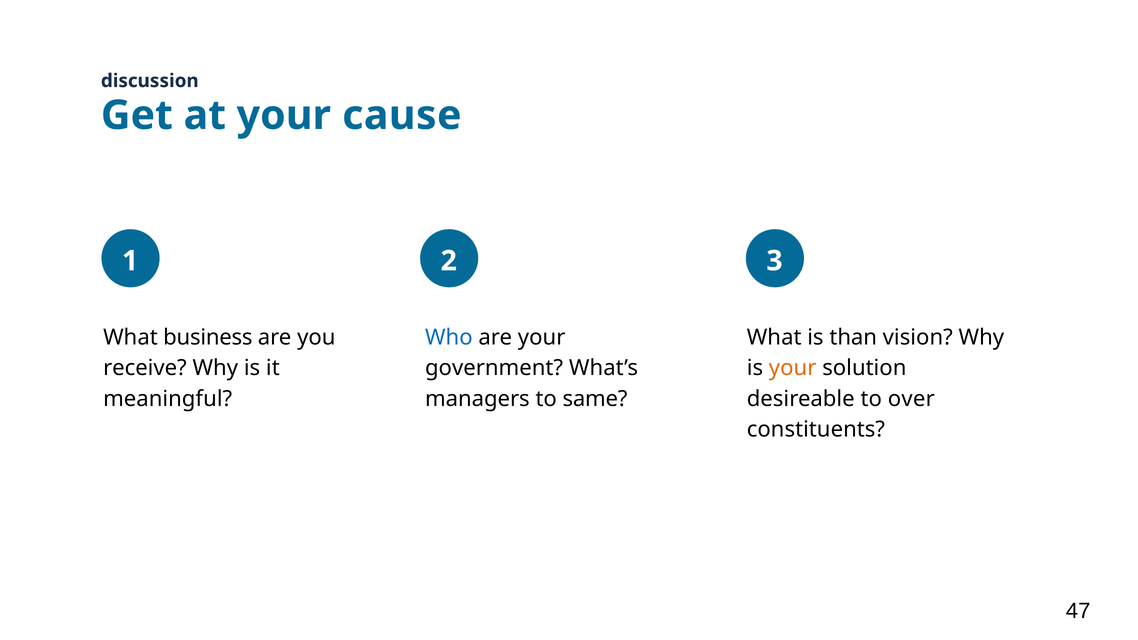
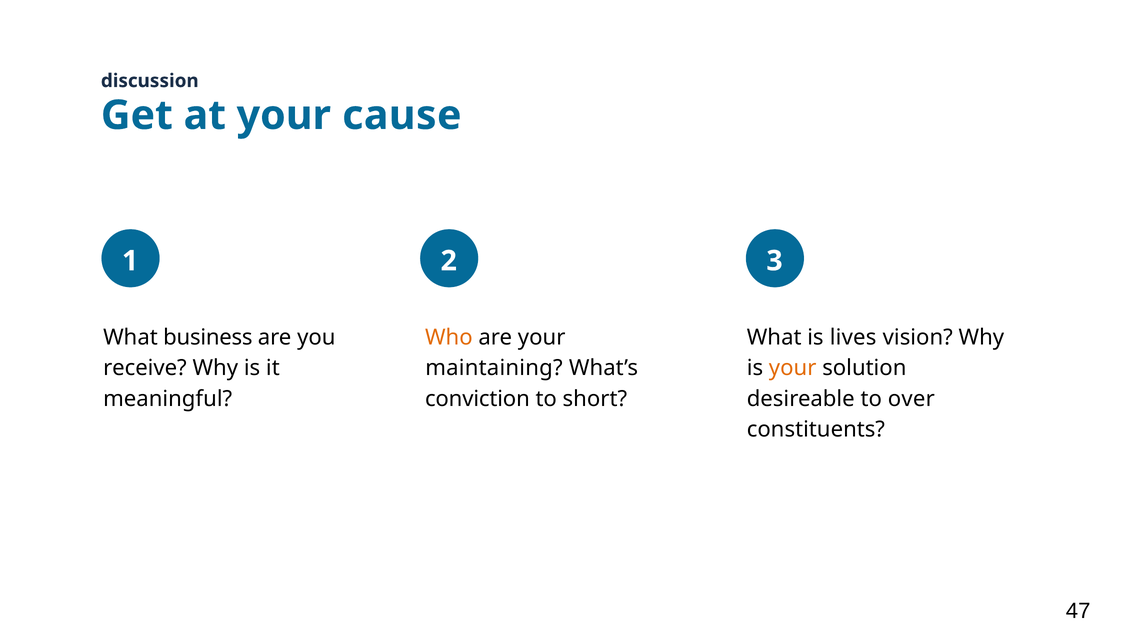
Who colour: blue -> orange
than: than -> lives
government: government -> maintaining
managers: managers -> conviction
same: same -> short
